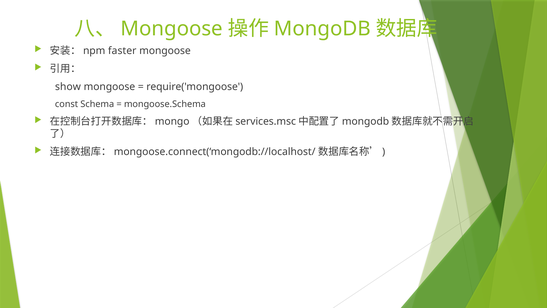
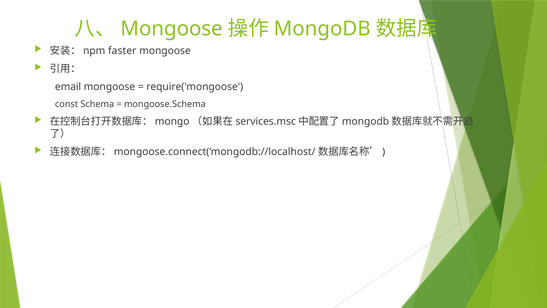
show: show -> email
